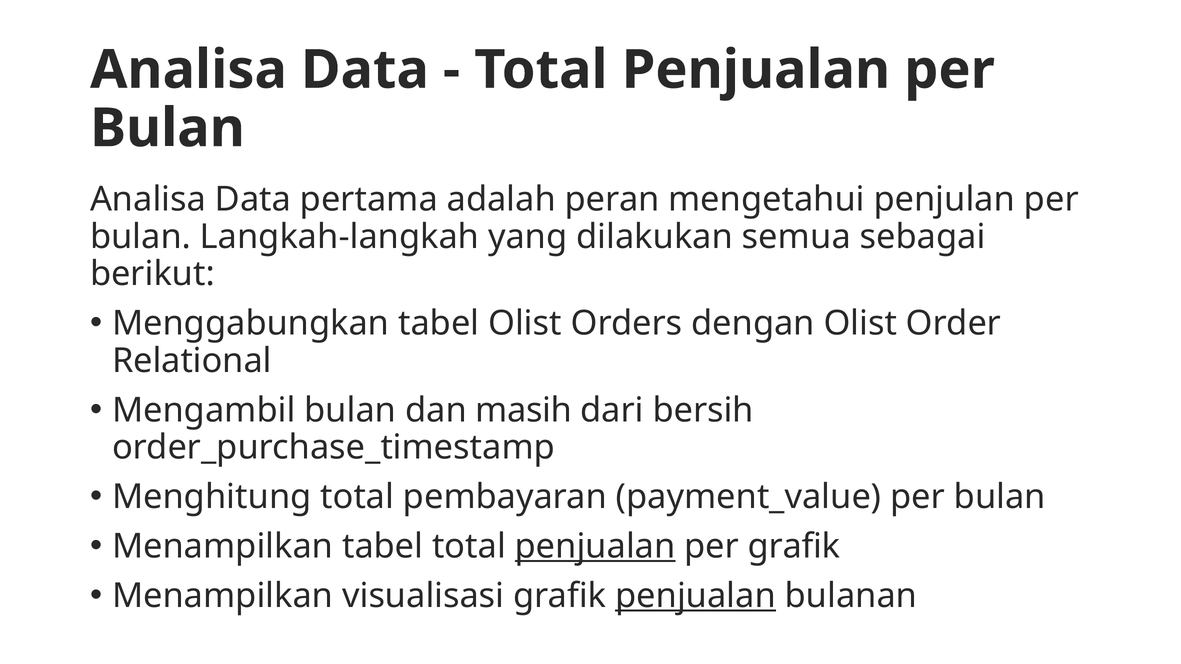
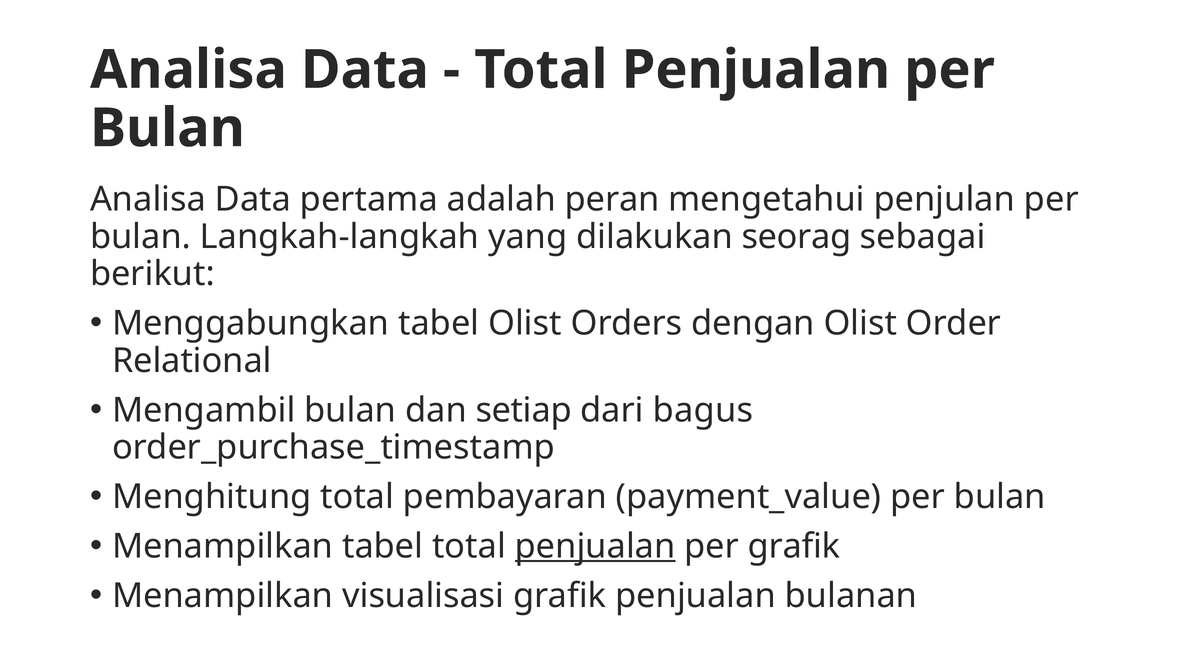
semua: semua -> seorag
masih: masih -> setiap
bersih: bersih -> bagus
penjualan at (696, 596) underline: present -> none
